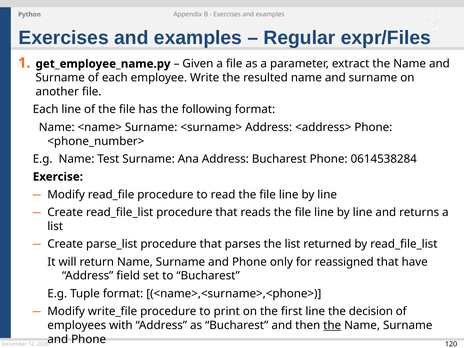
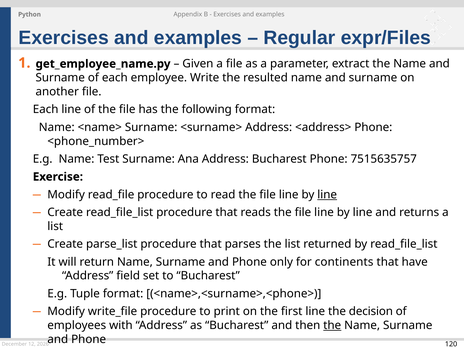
0614538284: 0614538284 -> 7515635757
line at (327, 195) underline: none -> present
reassigned: reassigned -> continents
